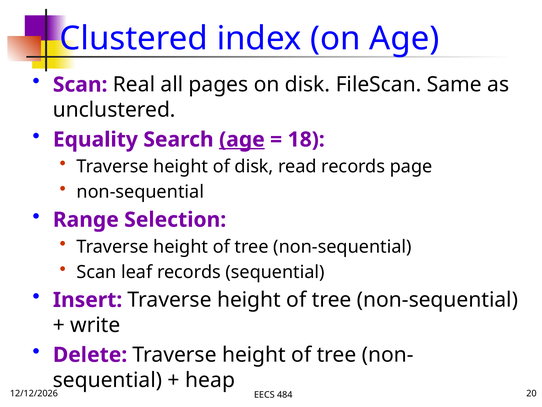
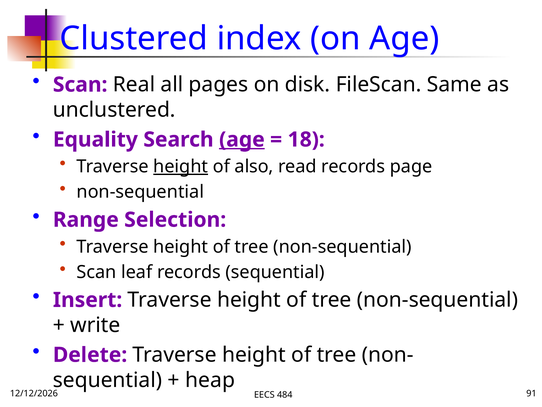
height at (181, 166) underline: none -> present
of disk: disk -> also
20: 20 -> 91
